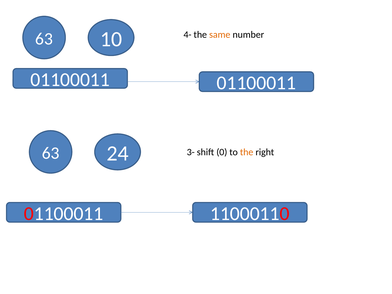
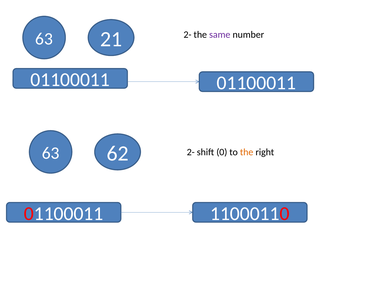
4- at (187, 35): 4- -> 2-
same colour: orange -> purple
10: 10 -> 21
24: 24 -> 62
3- at (191, 152): 3- -> 2-
